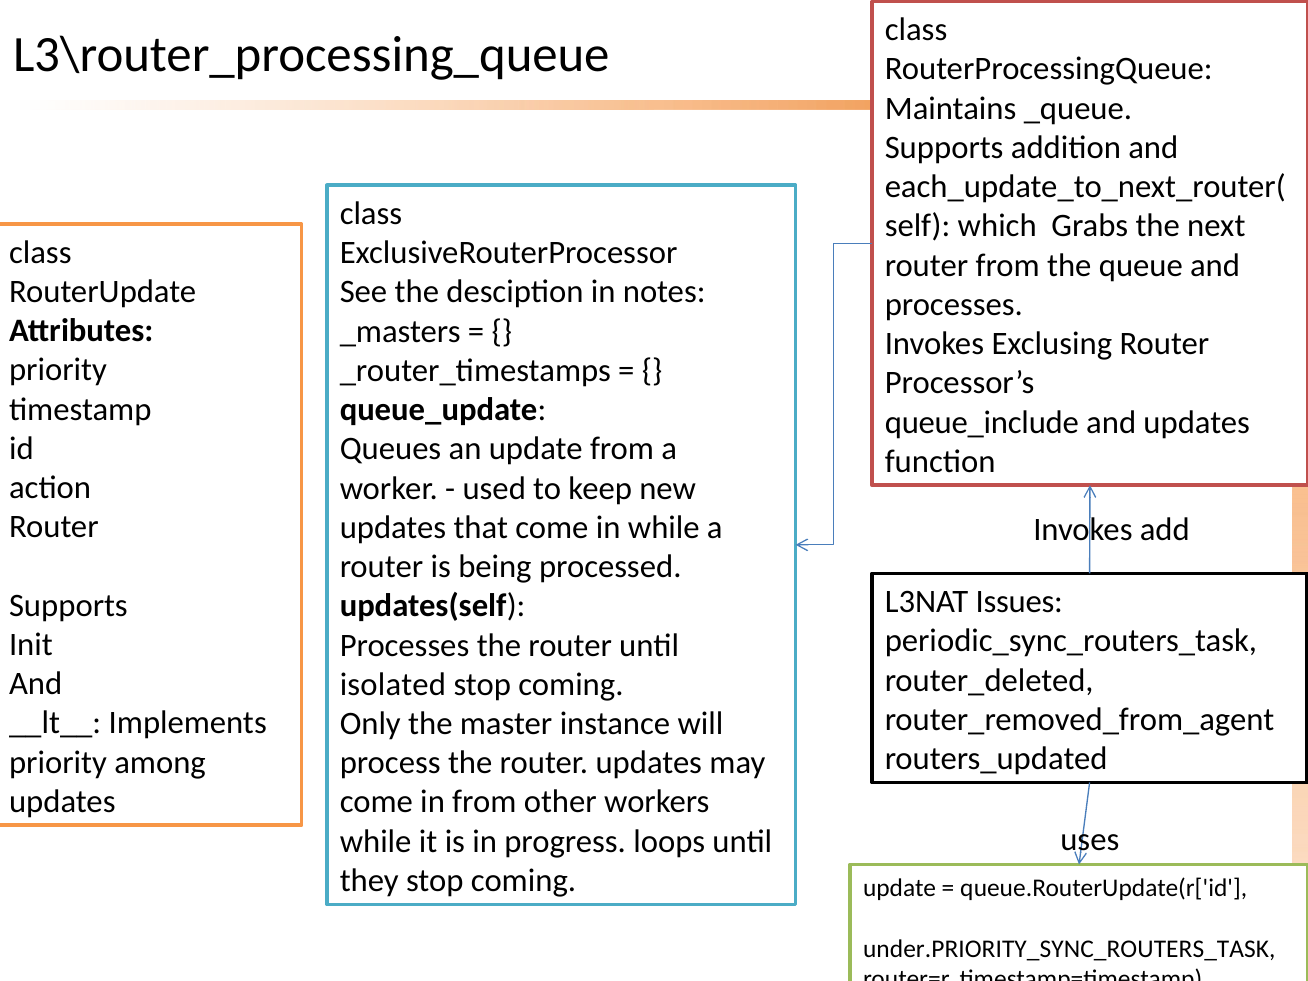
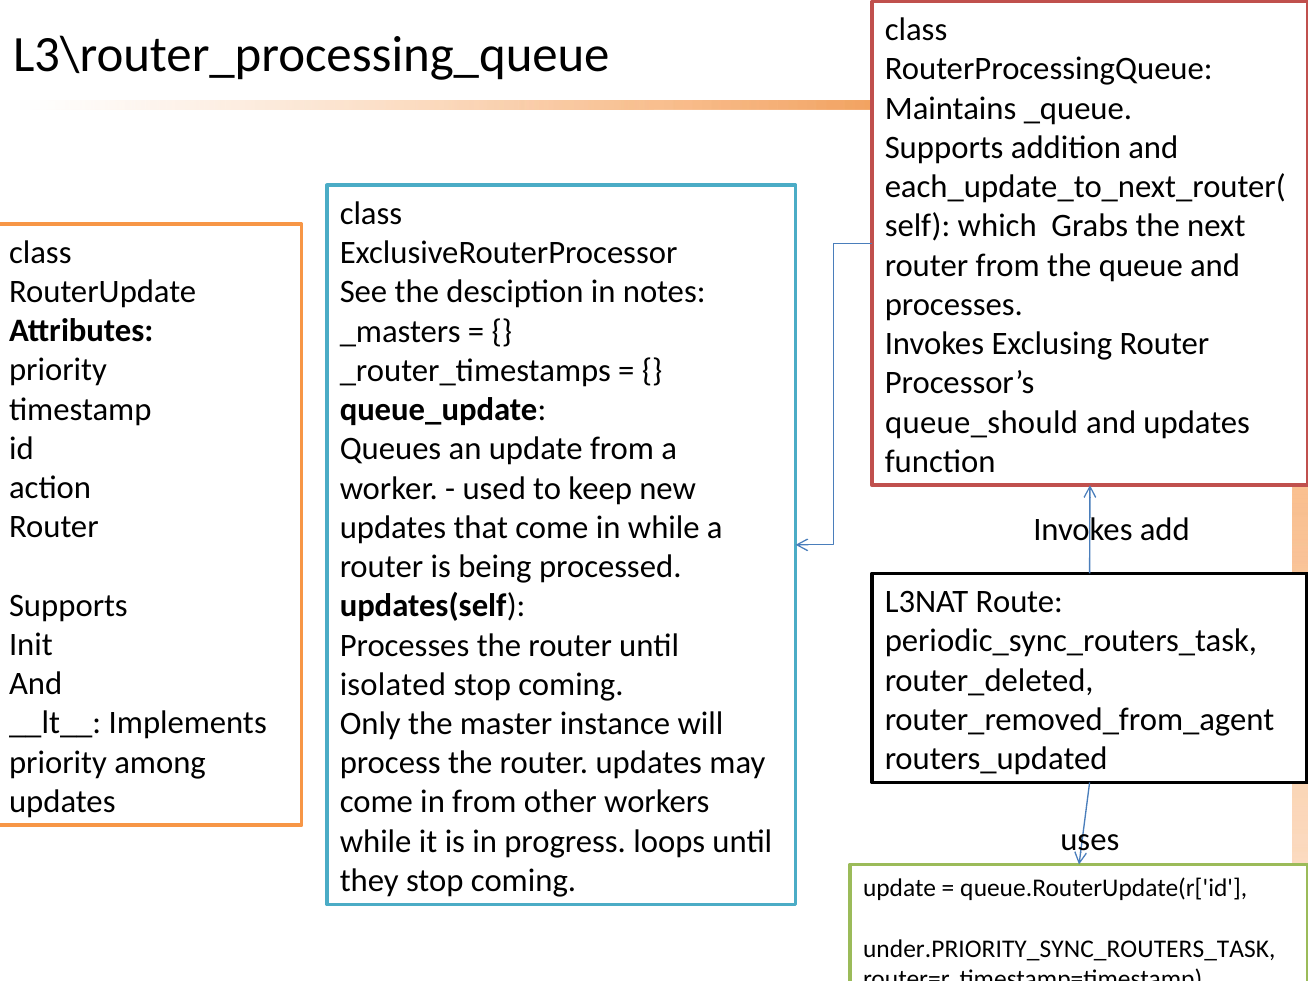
queue_include: queue_include -> queue_should
Issues: Issues -> Route
